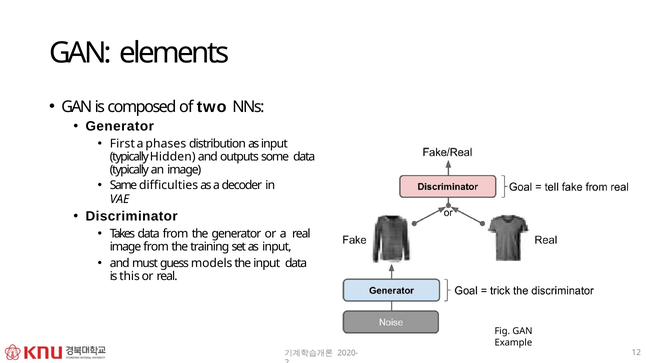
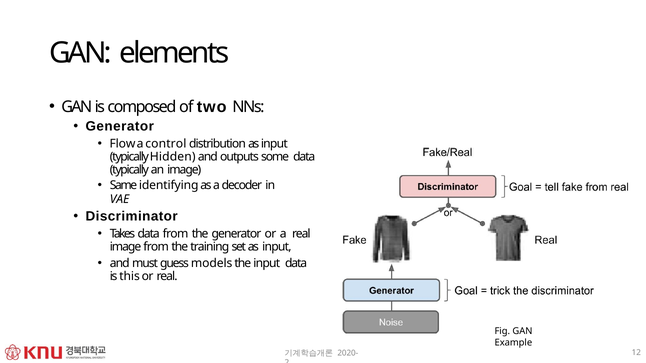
First: First -> Flow
phases: phases -> control
difficulties: difficulties -> identifying
